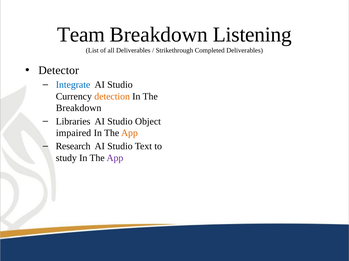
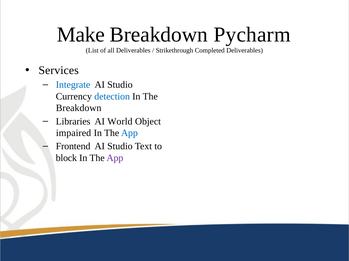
Team: Team -> Make
Listening: Listening -> Pycharm
Detector: Detector -> Services
detection colour: orange -> blue
Studio at (120, 122): Studio -> World
App at (129, 133) colour: orange -> blue
Research: Research -> Frontend
study: study -> block
